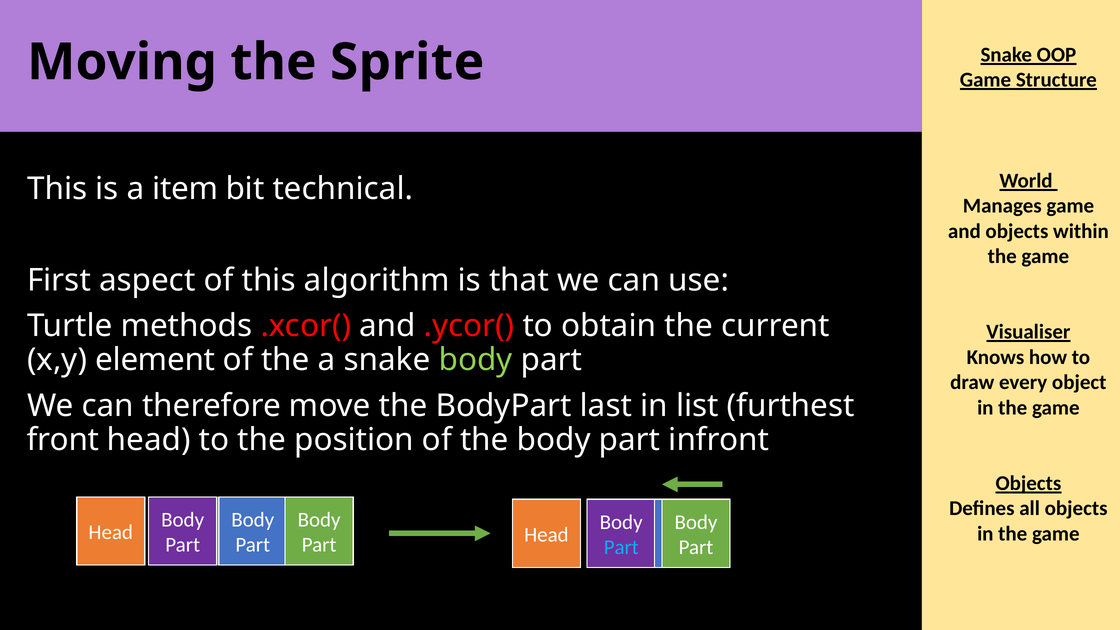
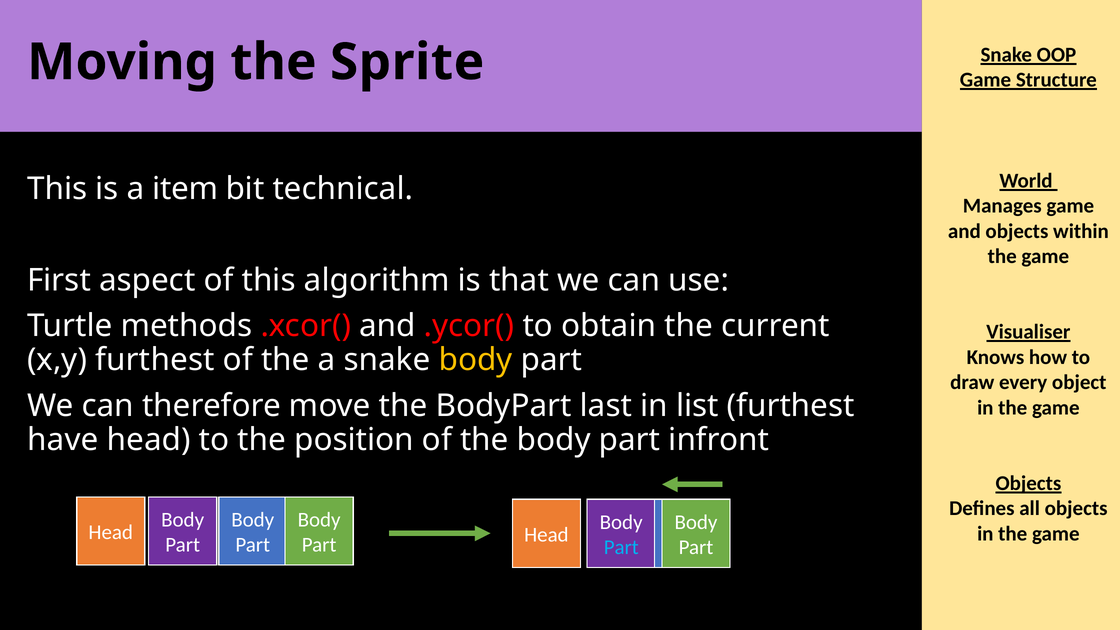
x,y element: element -> furthest
body at (476, 360) colour: light green -> yellow
front: front -> have
